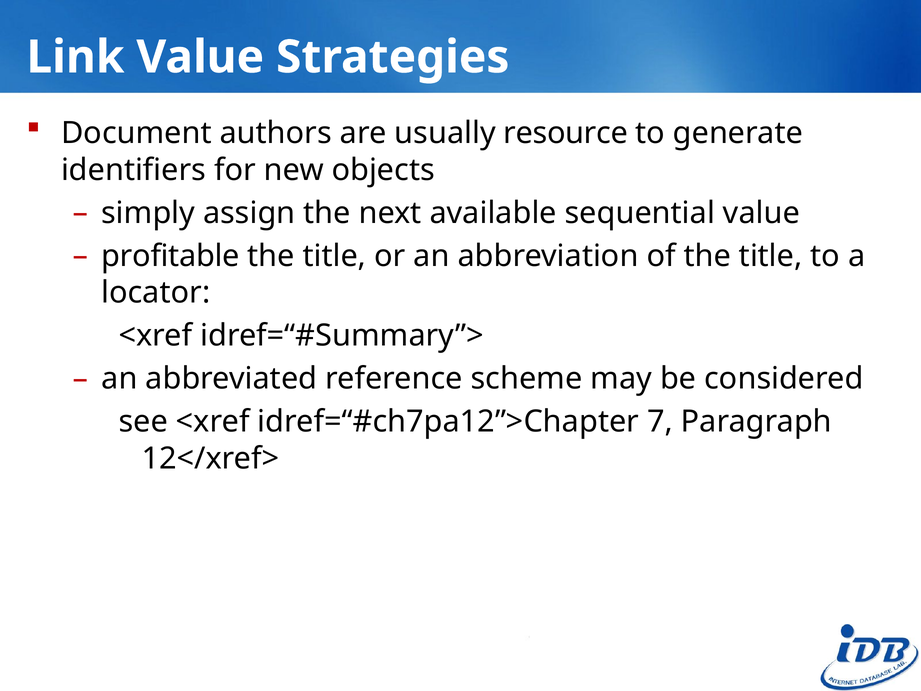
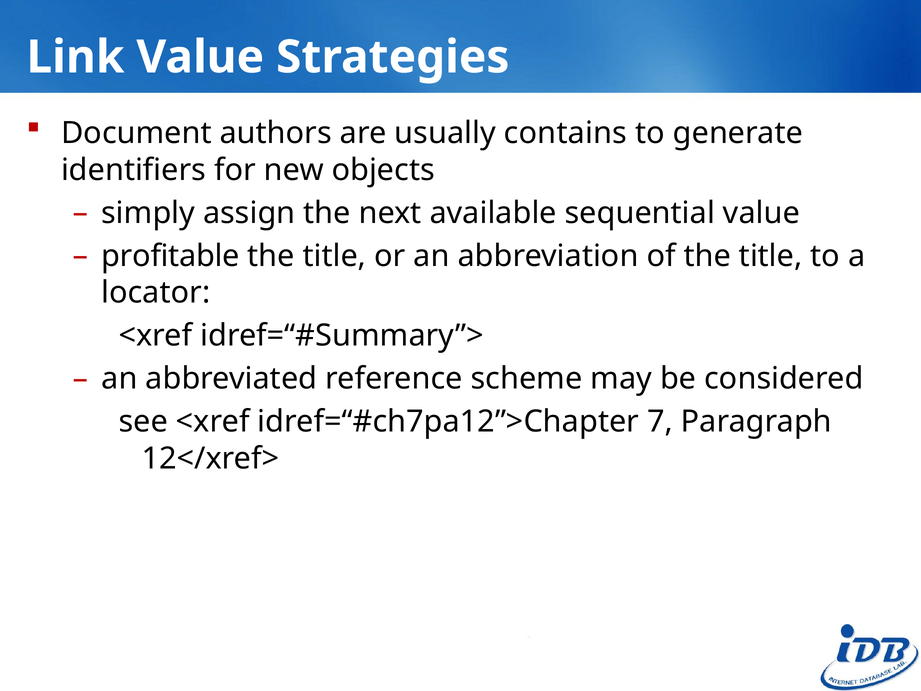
resource: resource -> contains
